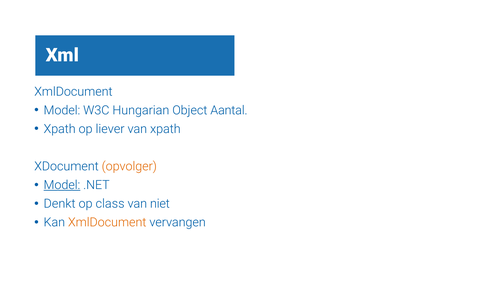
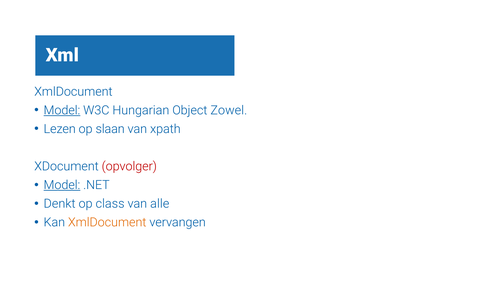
Model at (62, 110) underline: none -> present
Aantal: Aantal -> Zowel
Xpath at (60, 129): Xpath -> Lezen
liever: liever -> slaan
opvolger colour: orange -> red
niet: niet -> alle
